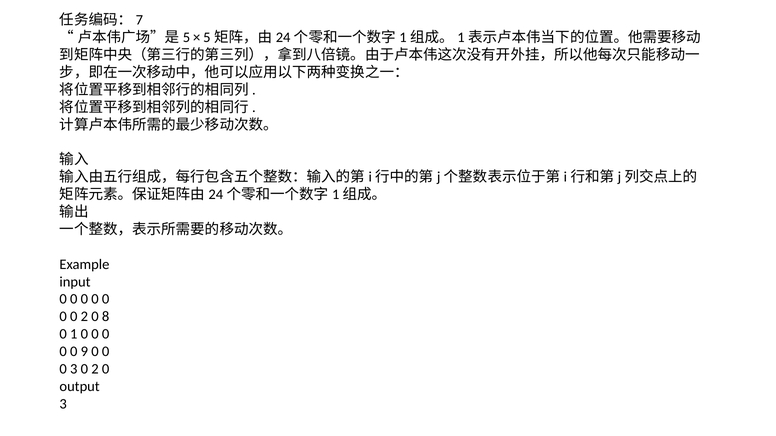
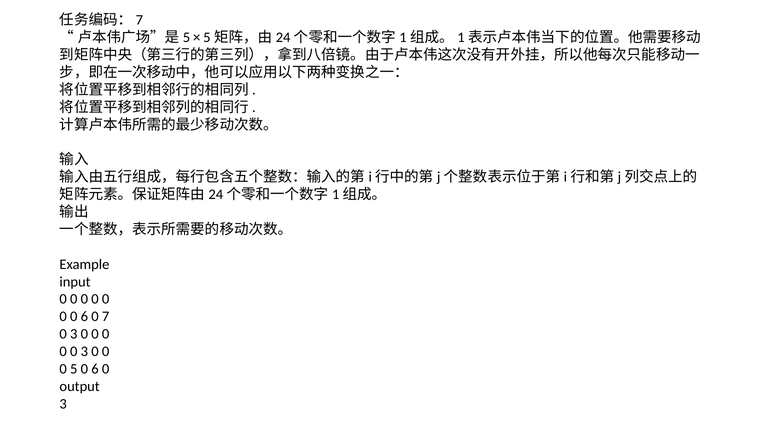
0 0 2: 2 -> 6
8: 8 -> 7
1 at (74, 334): 1 -> 3
0 0 9: 9 -> 3
0 3: 3 -> 5
2 at (95, 369): 2 -> 6
